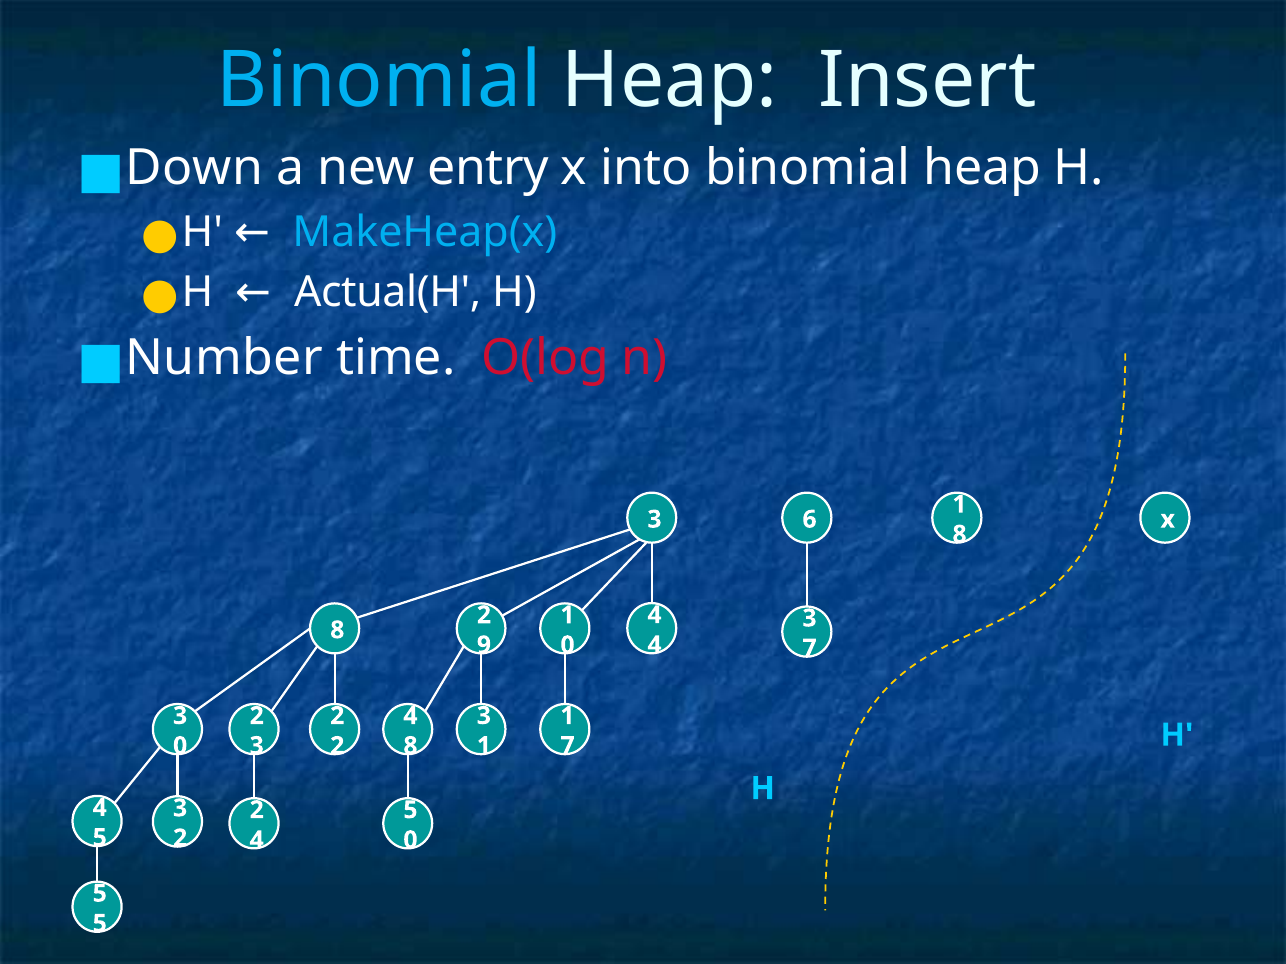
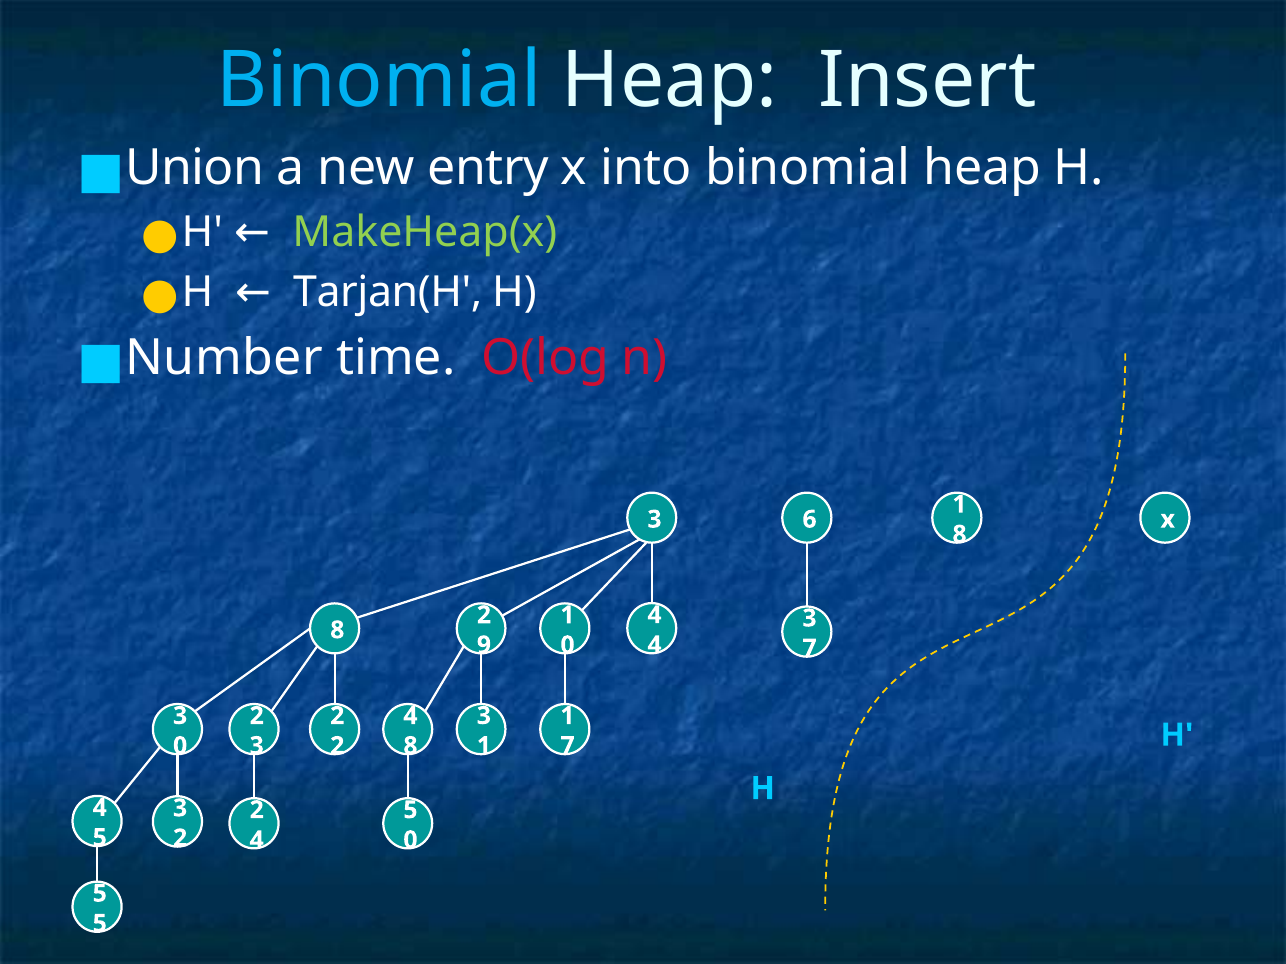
Down: Down -> Union
MakeHeap(x colour: light blue -> light green
Actual(H: Actual(H -> Tarjan(H
